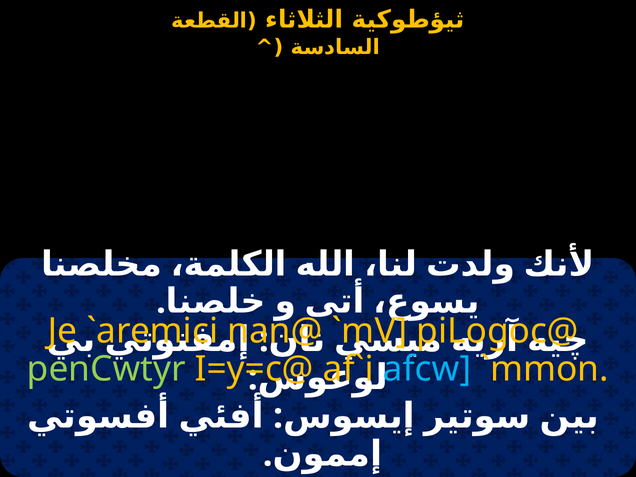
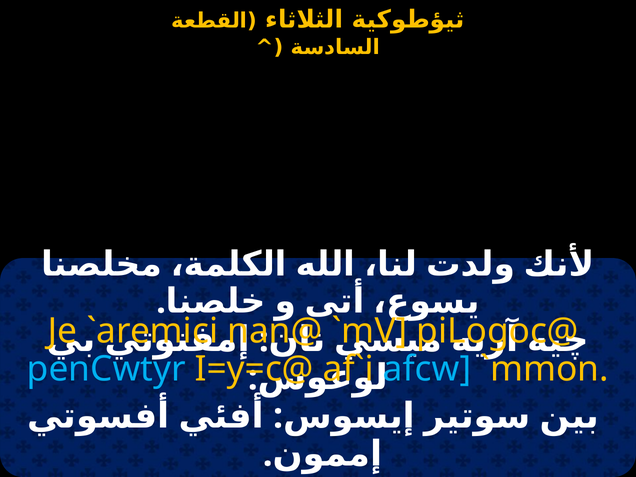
penCwtyr colour: light green -> light blue
